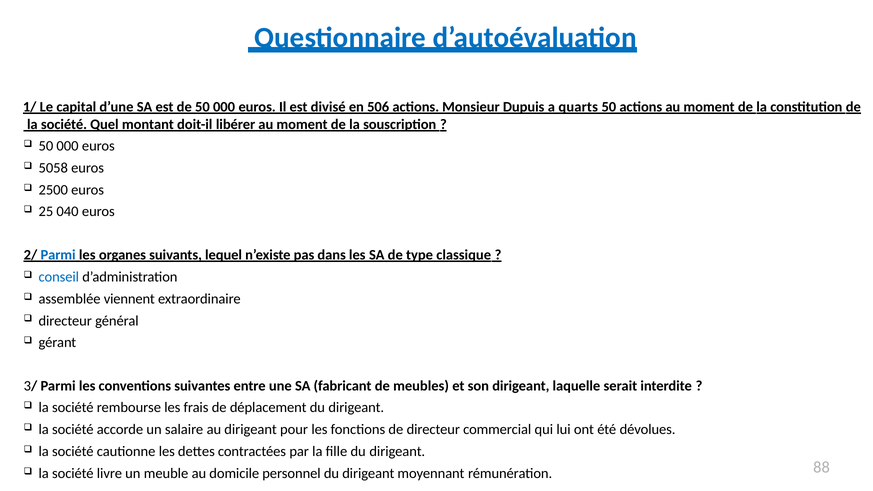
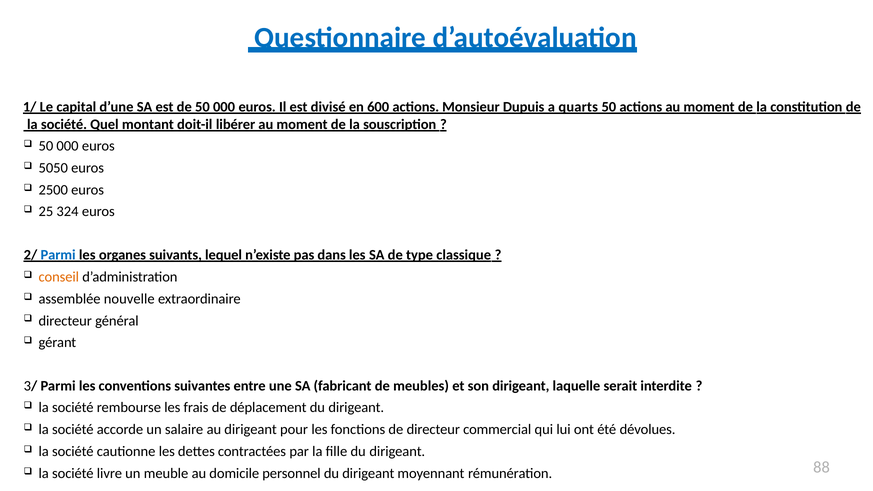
506: 506 -> 600
5058: 5058 -> 5050
040: 040 -> 324
conseil colour: blue -> orange
viennent: viennent -> nouvelle
